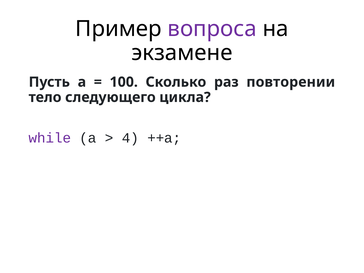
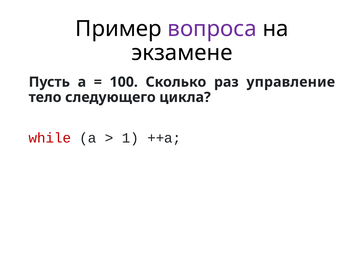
повторении: повторении -> управление
while colour: purple -> red
4: 4 -> 1
